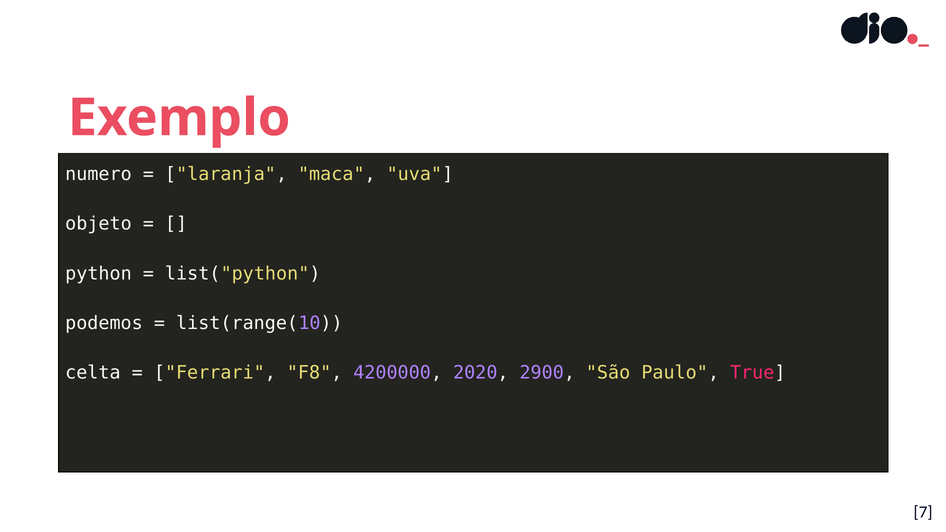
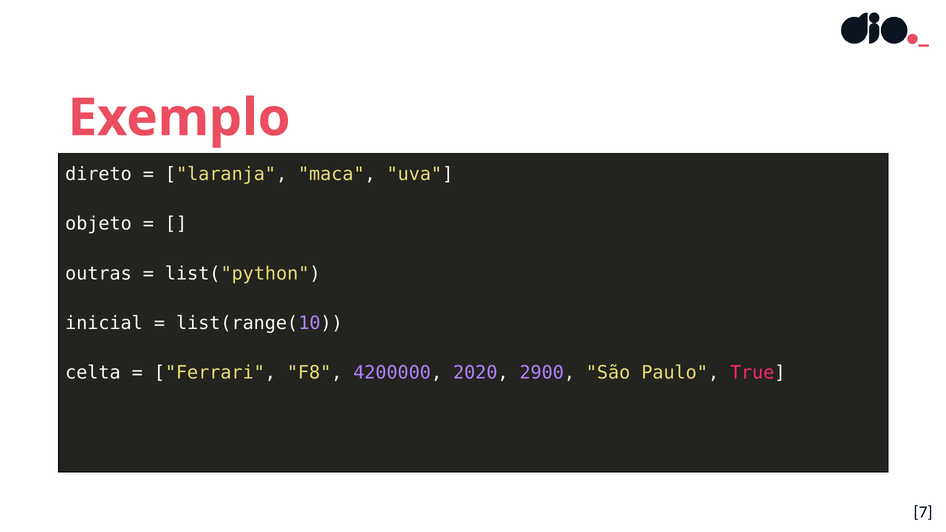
numero: numero -> direto
python: python -> outras
podemos: podemos -> inicial
